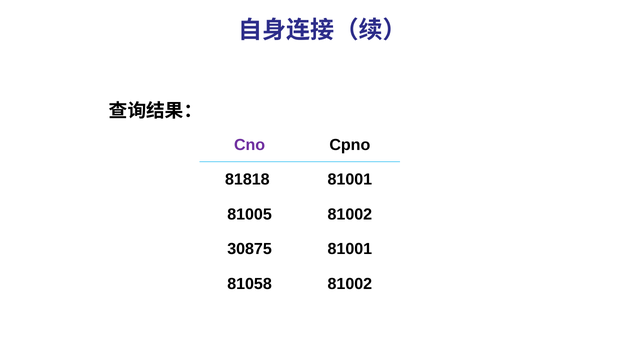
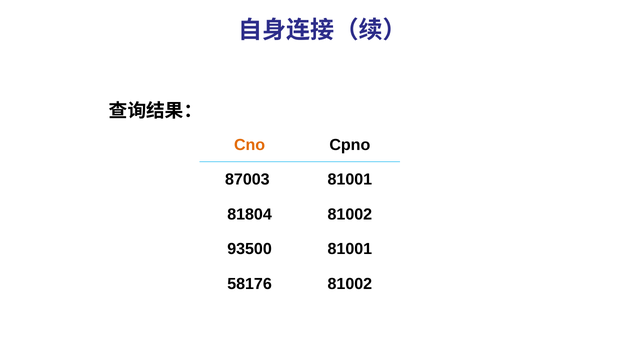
Cno colour: purple -> orange
81818: 81818 -> 87003
81005: 81005 -> 81804
30875: 30875 -> 93500
81058: 81058 -> 58176
